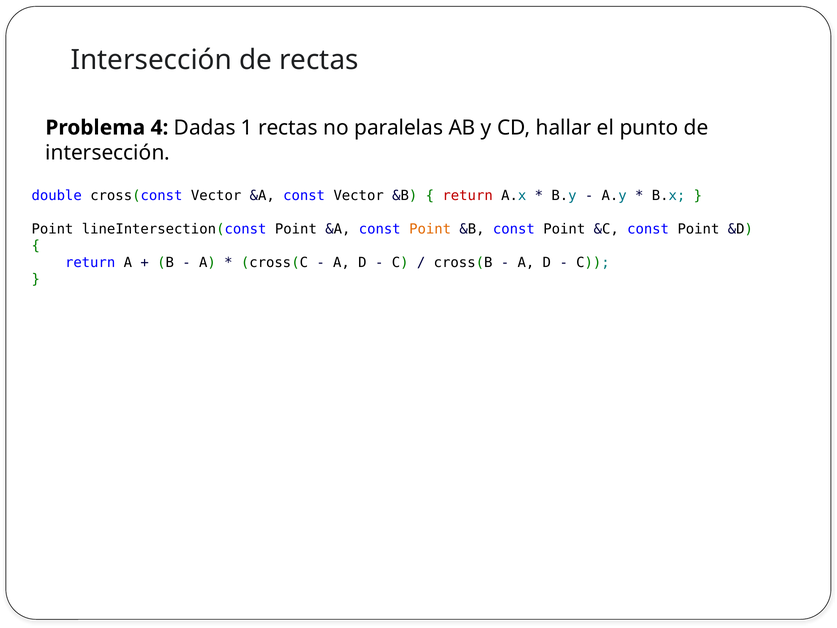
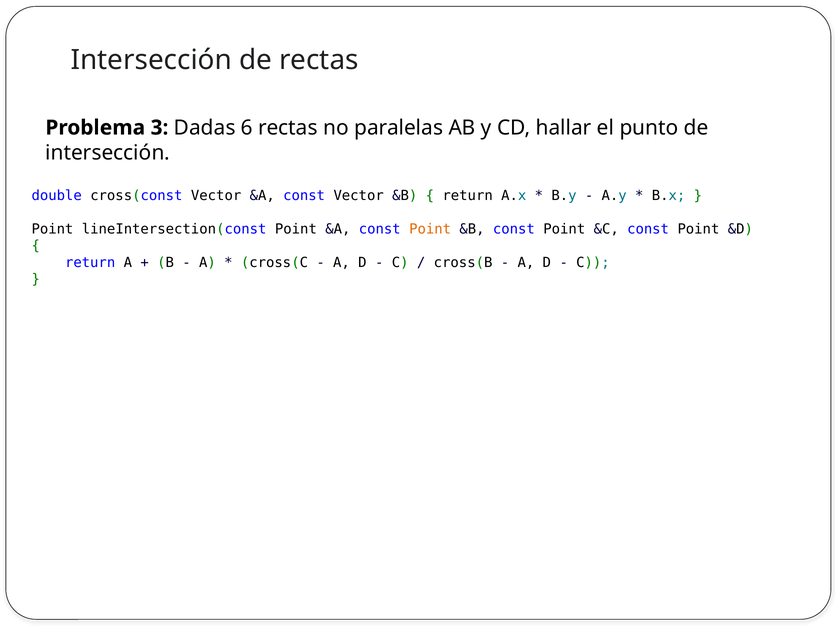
4: 4 -> 3
1: 1 -> 6
return at (468, 195) colour: red -> black
